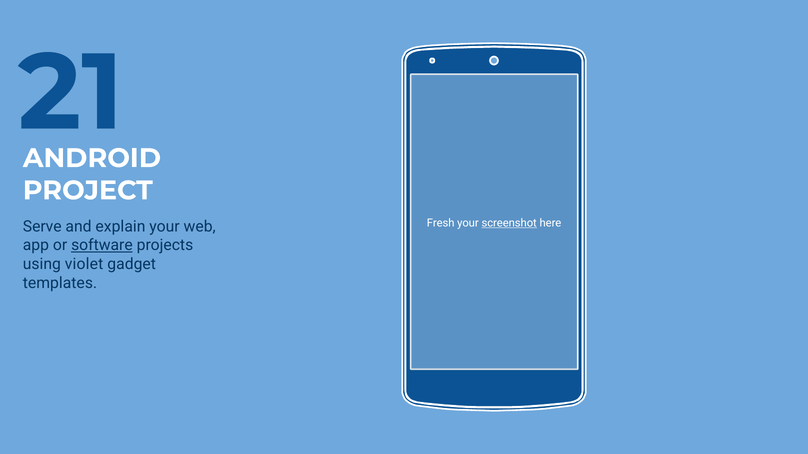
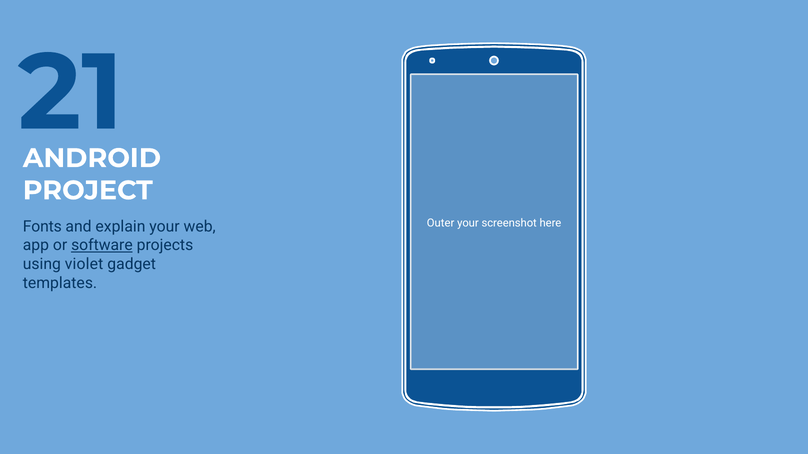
Fresh: Fresh -> Outer
screenshot underline: present -> none
Serve: Serve -> Fonts
